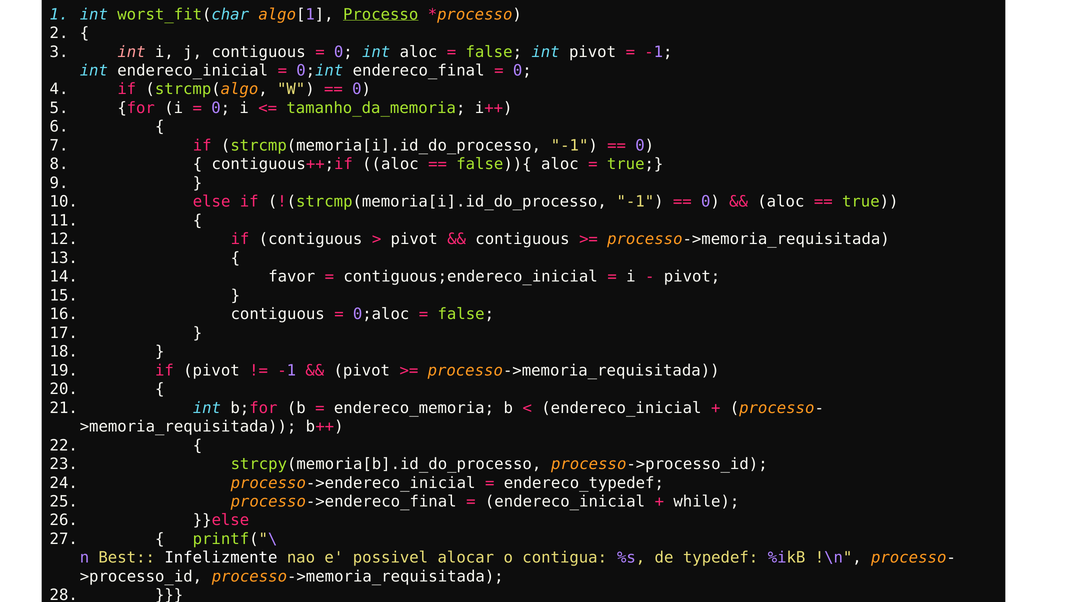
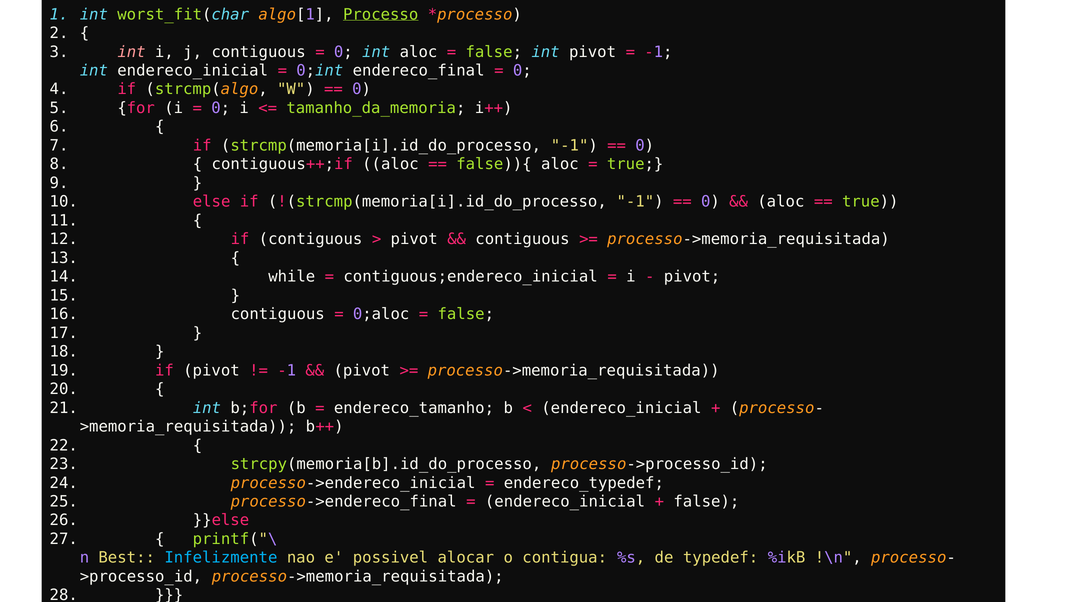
favor: favor -> while
endereco_memoria: endereco_memoria -> endereco_tamanho
while at (706, 502): while -> false
Infelizmente colour: white -> light blue
